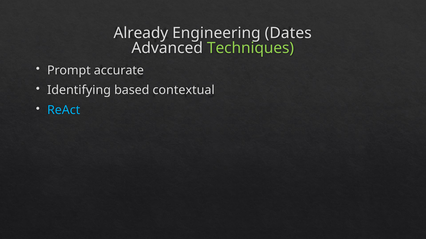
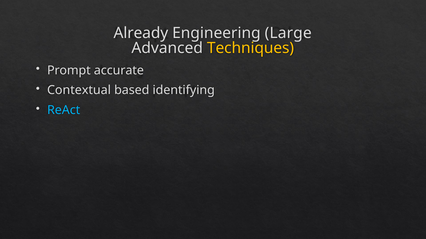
Dates: Dates -> Large
Techniques colour: light green -> yellow
Identifying: Identifying -> Contextual
contextual: contextual -> identifying
